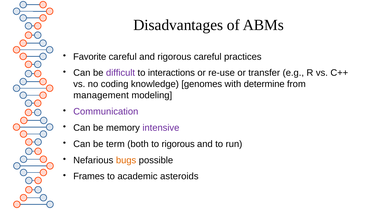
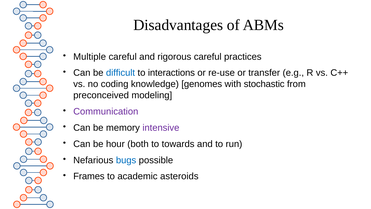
Favorite: Favorite -> Multiple
difficult colour: purple -> blue
determine: determine -> stochastic
management: management -> preconceived
term: term -> hour
to rigorous: rigorous -> towards
bugs colour: orange -> blue
